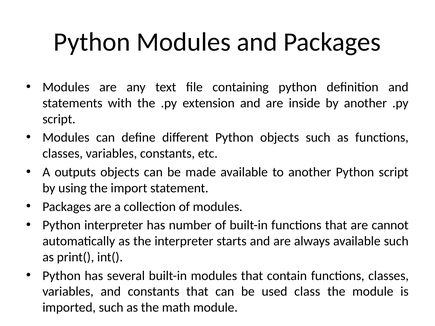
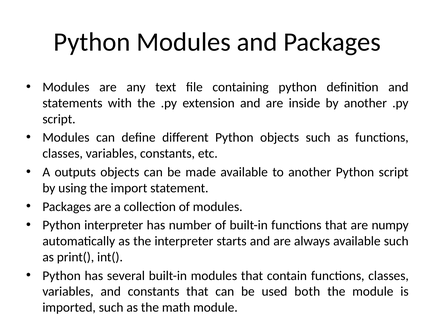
cannot: cannot -> numpy
class: class -> both
